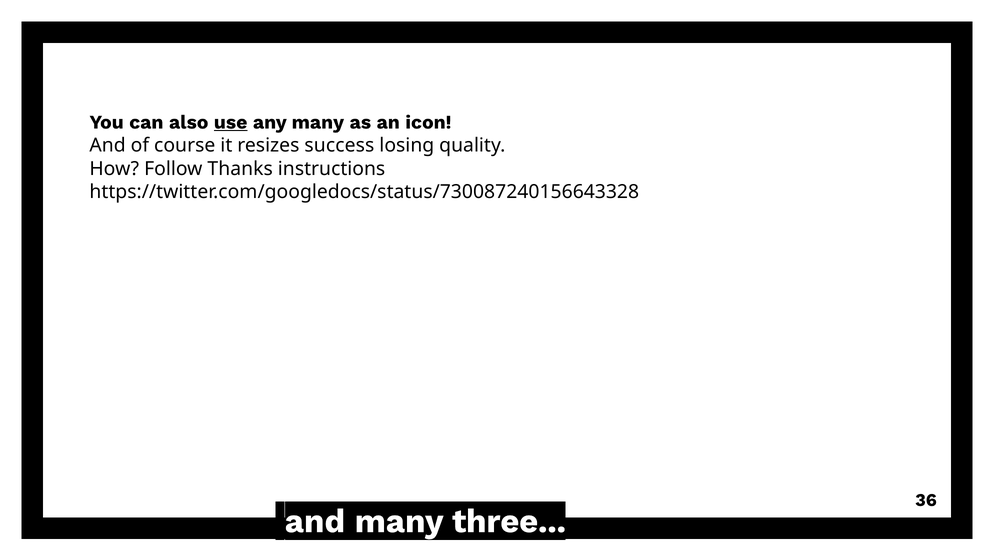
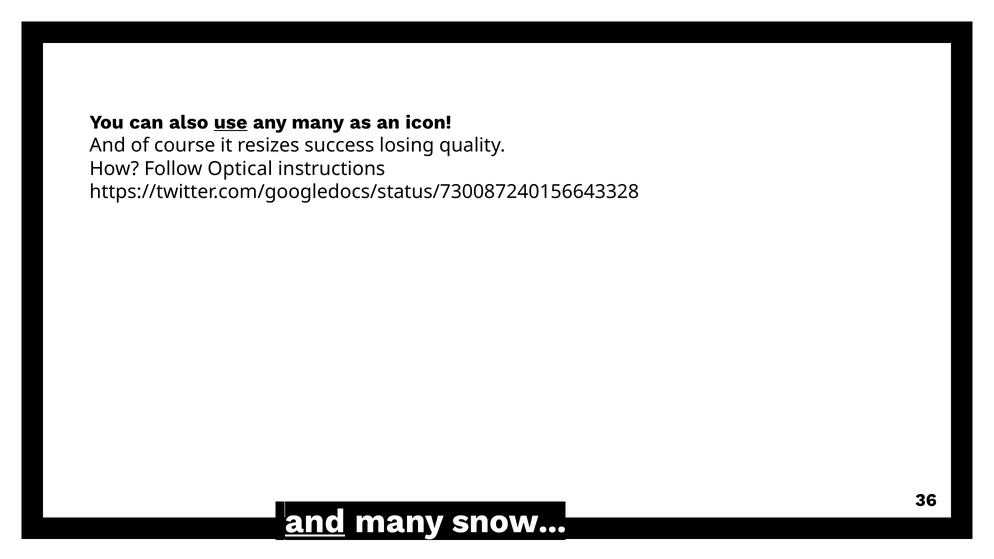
Thanks: Thanks -> Optical
and at (315, 521) underline: none -> present
three: three -> snow
